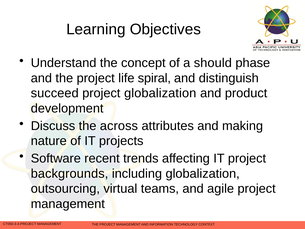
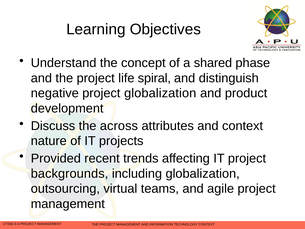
should: should -> shared
succeed: succeed -> negative
and making: making -> context
Software: Software -> Provided
